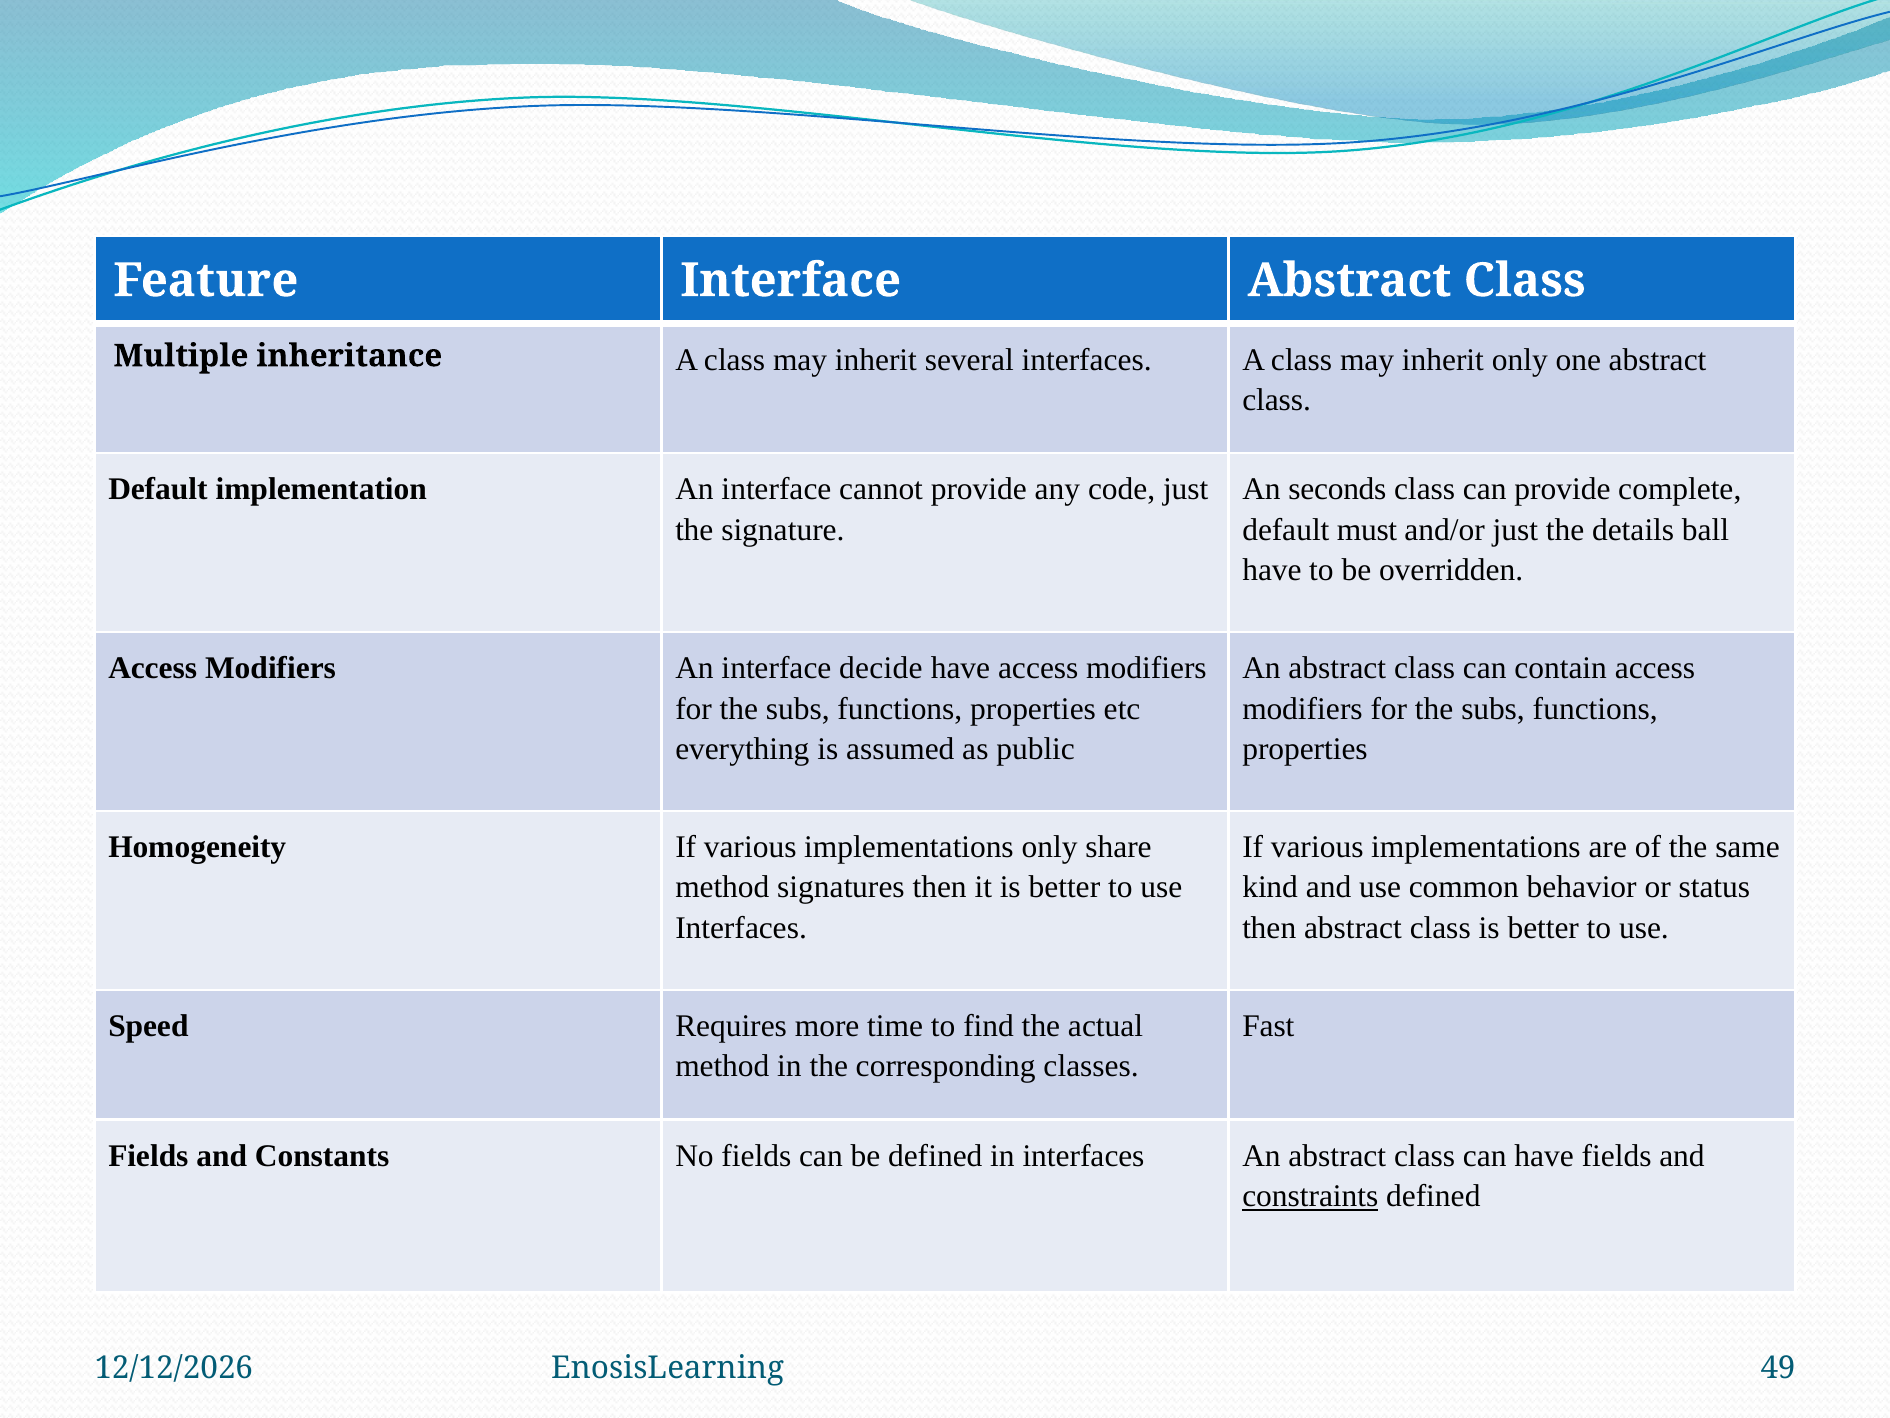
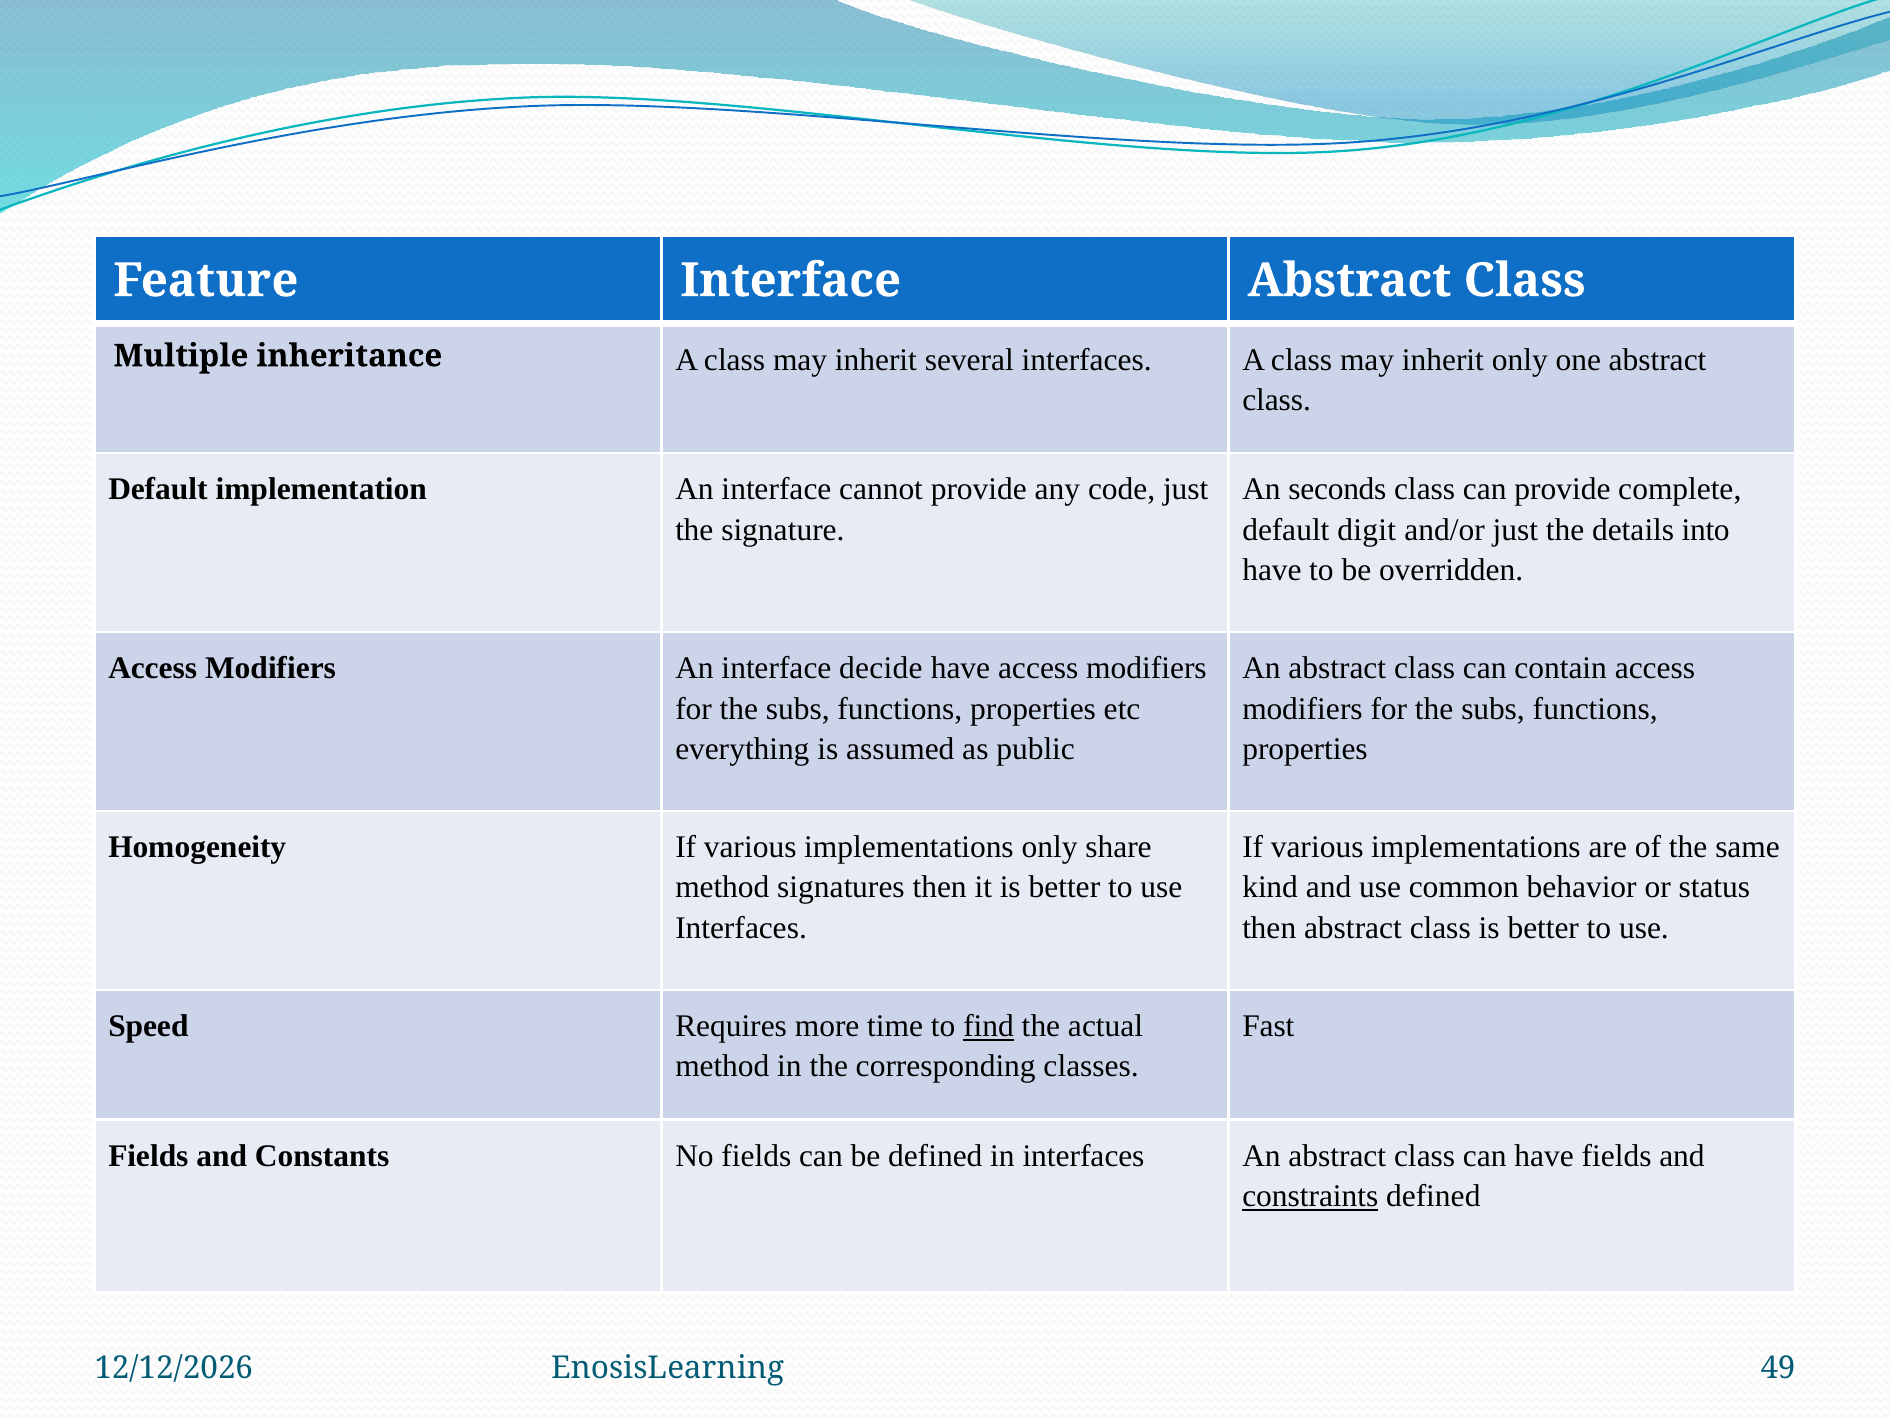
must: must -> digit
ball: ball -> into
find underline: none -> present
